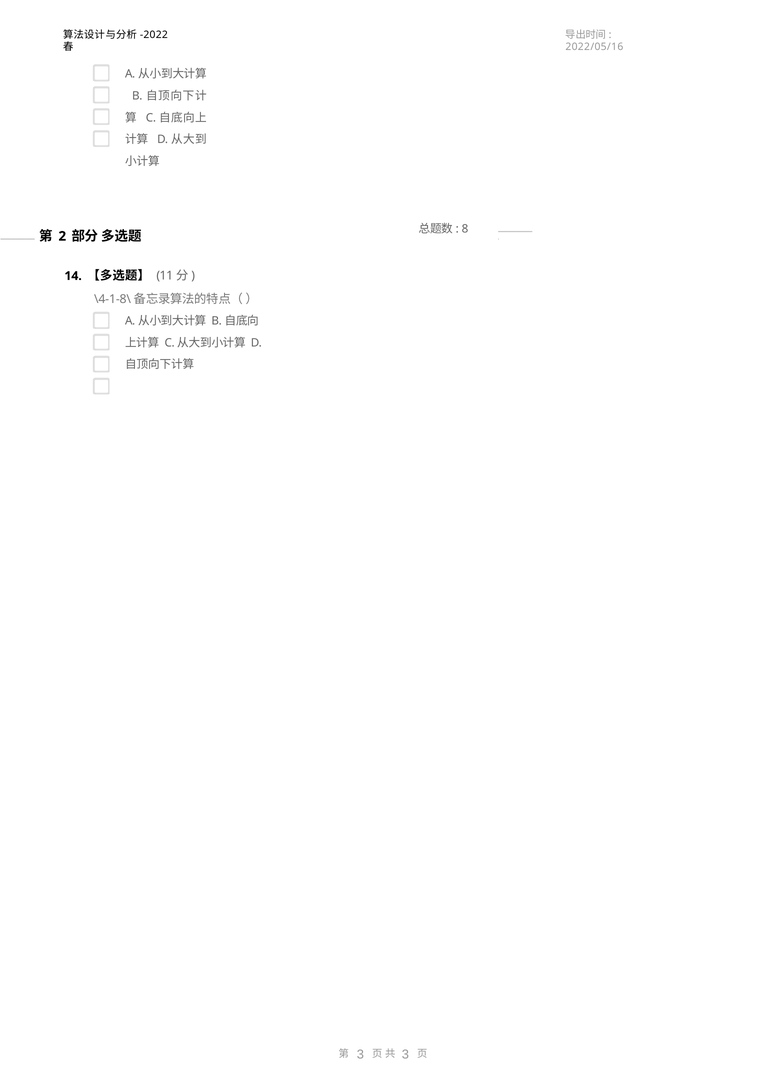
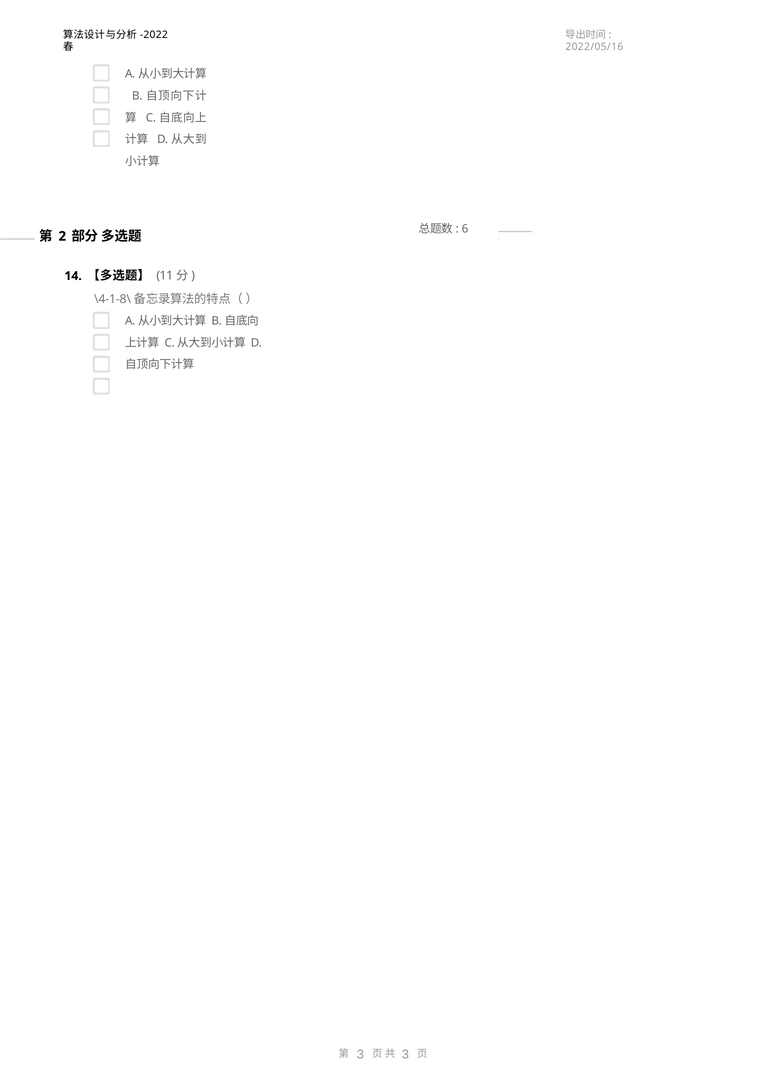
8: 8 -> 6
